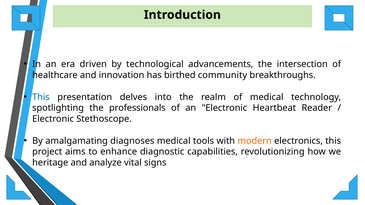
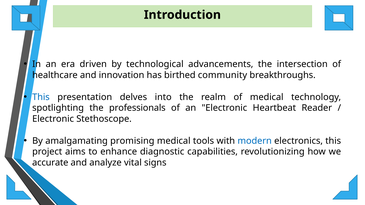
diagnoses: diagnoses -> promising
modern colour: orange -> blue
heritage: heritage -> accurate
